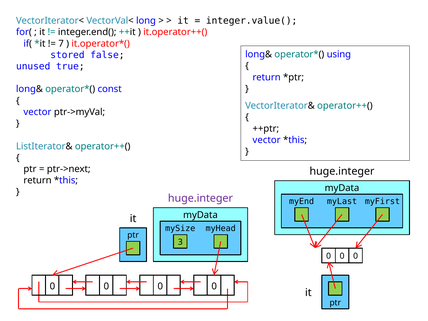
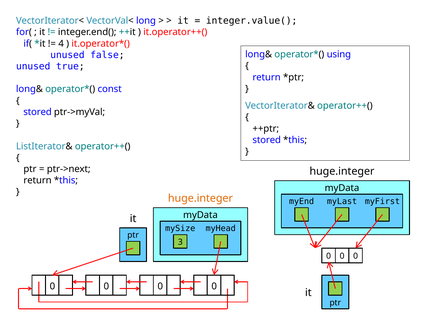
7: 7 -> 4
stored at (67, 55): stored -> unused
vector at (37, 112): vector -> stored
vector at (267, 140): vector -> stored
huge.integer at (200, 198) colour: purple -> orange
